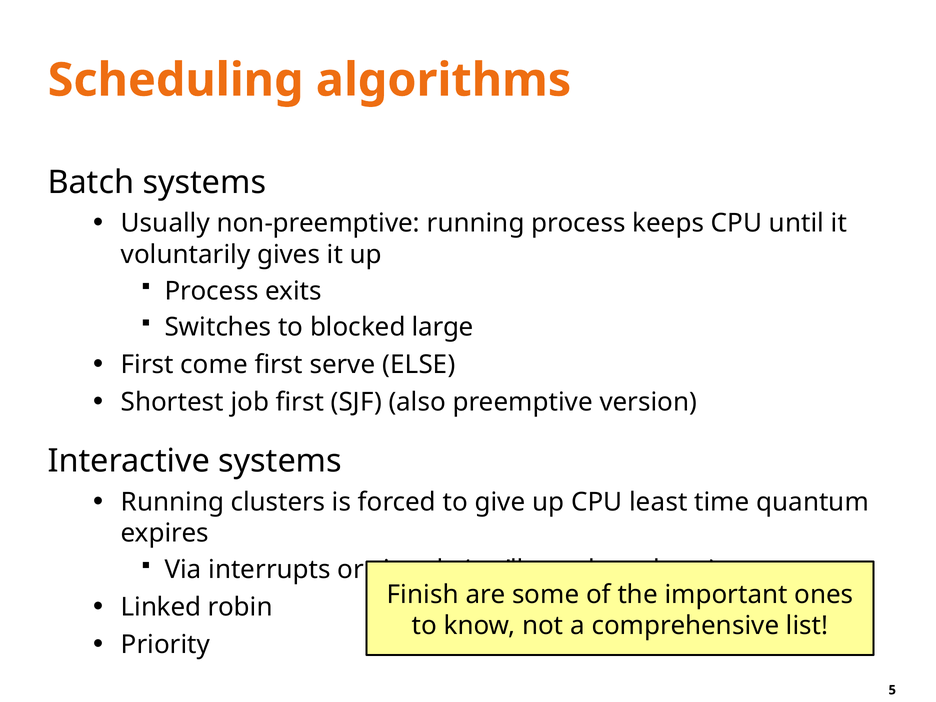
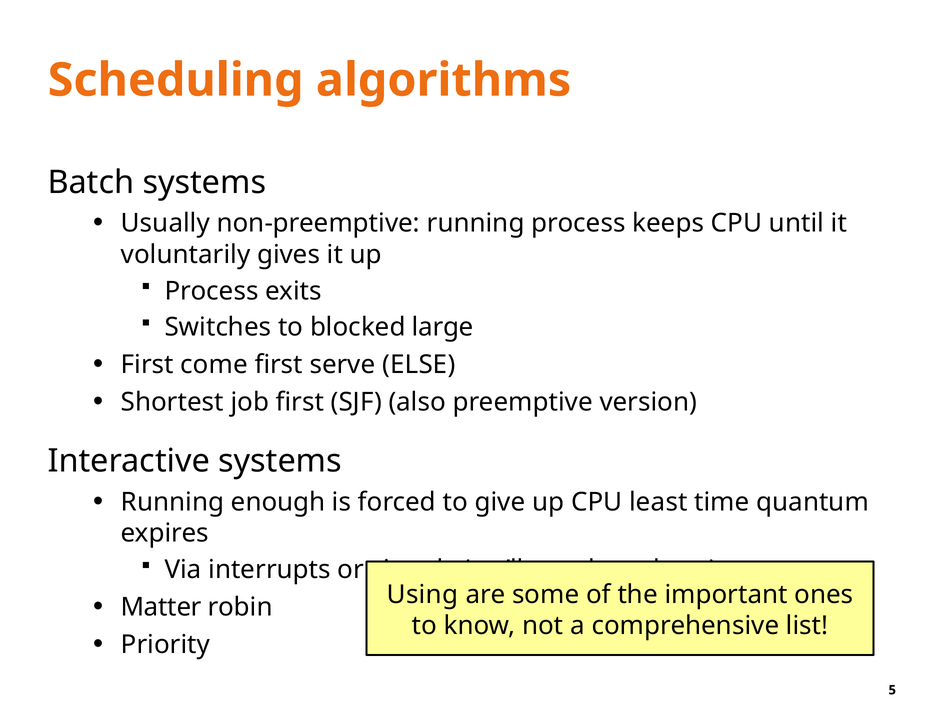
clusters: clusters -> enough
Finish: Finish -> Using
Linked: Linked -> Matter
